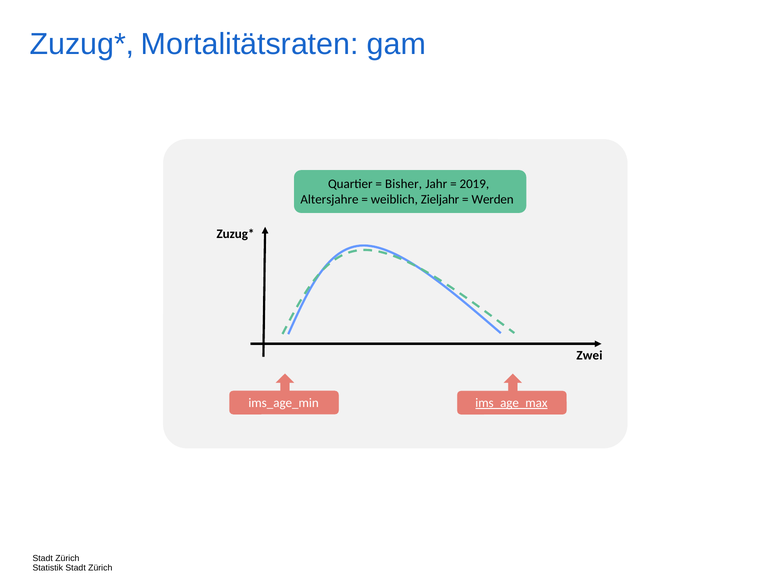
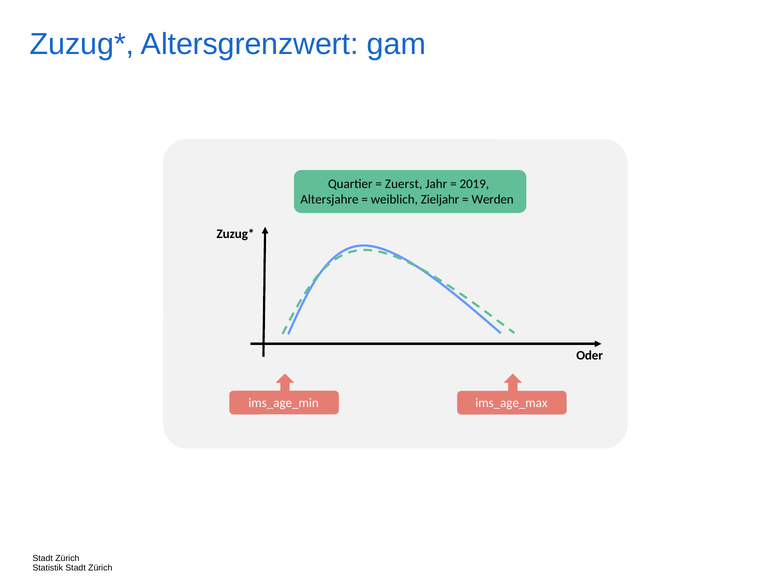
Mortalitätsraten: Mortalitätsraten -> Altersgrenzwert
Bisher: Bisher -> Zuerst
Zwei: Zwei -> Oder
ims_age_max underline: present -> none
